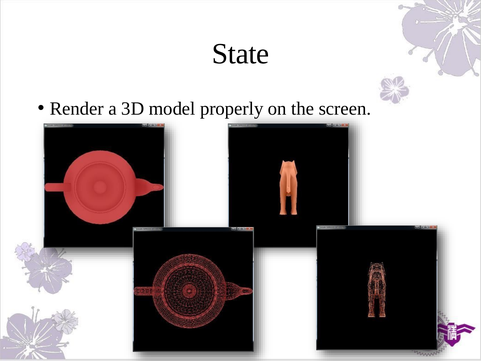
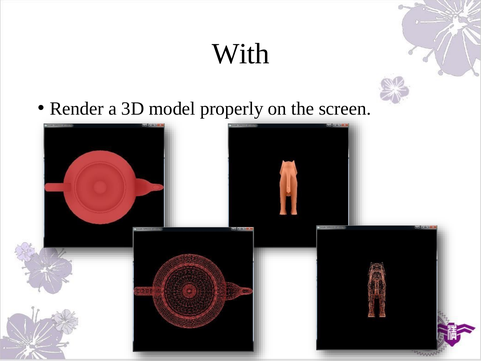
State: State -> With
